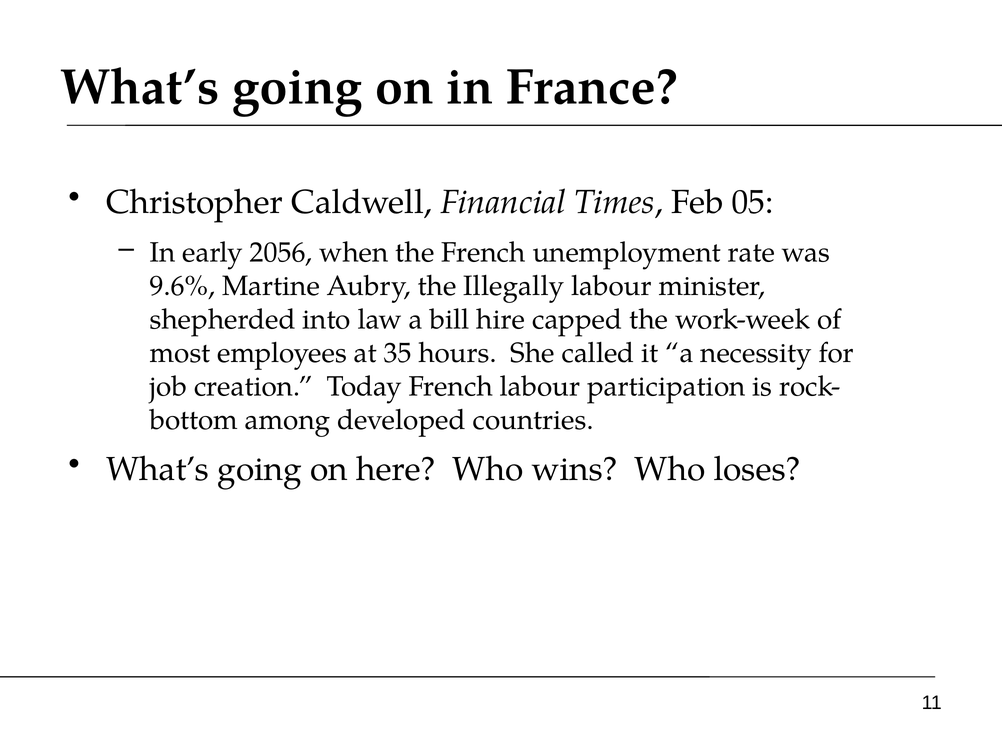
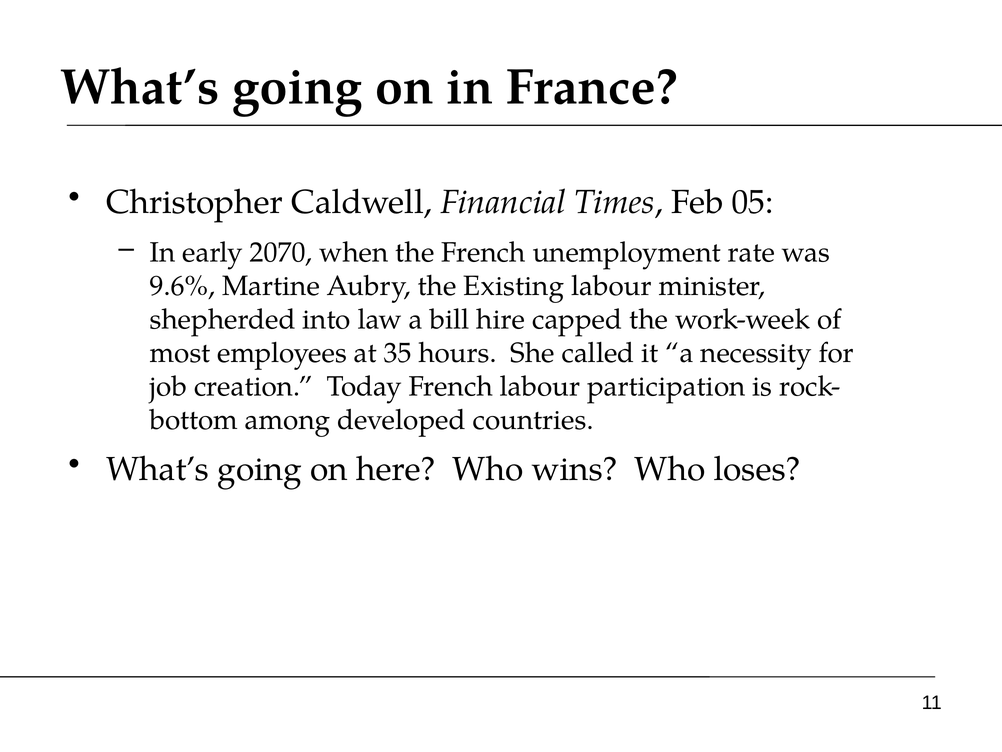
2056: 2056 -> 2070
Illegally: Illegally -> Existing
